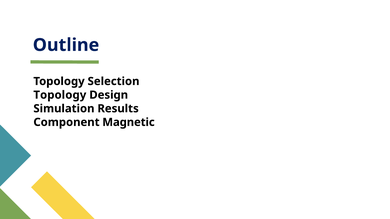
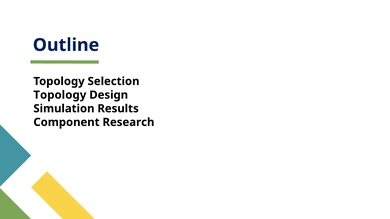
Magnetic: Magnetic -> Research
